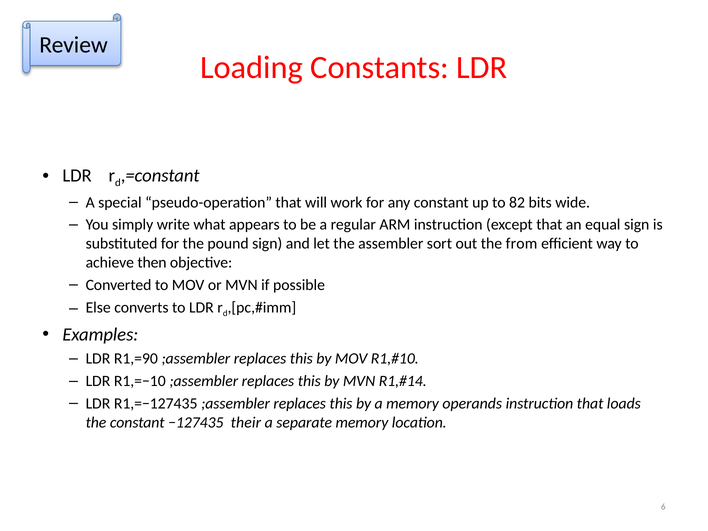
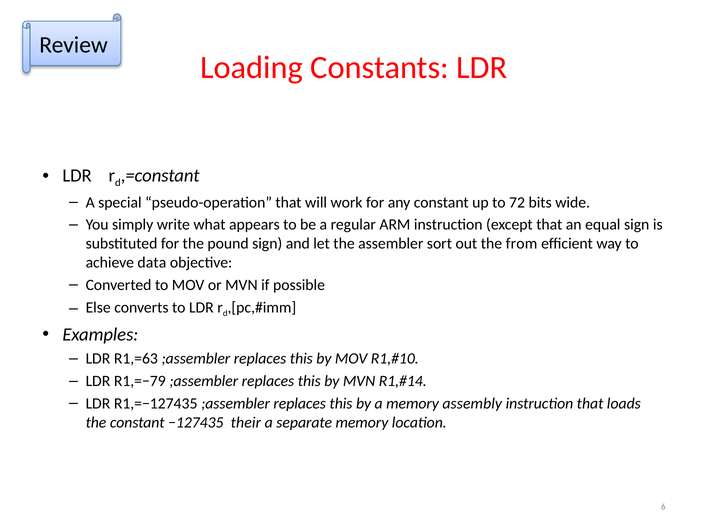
82: 82 -> 72
then: then -> data
R1,=90: R1,=90 -> R1,=63
R1,=−10: R1,=−10 -> R1,=−79
operands: operands -> assembly
